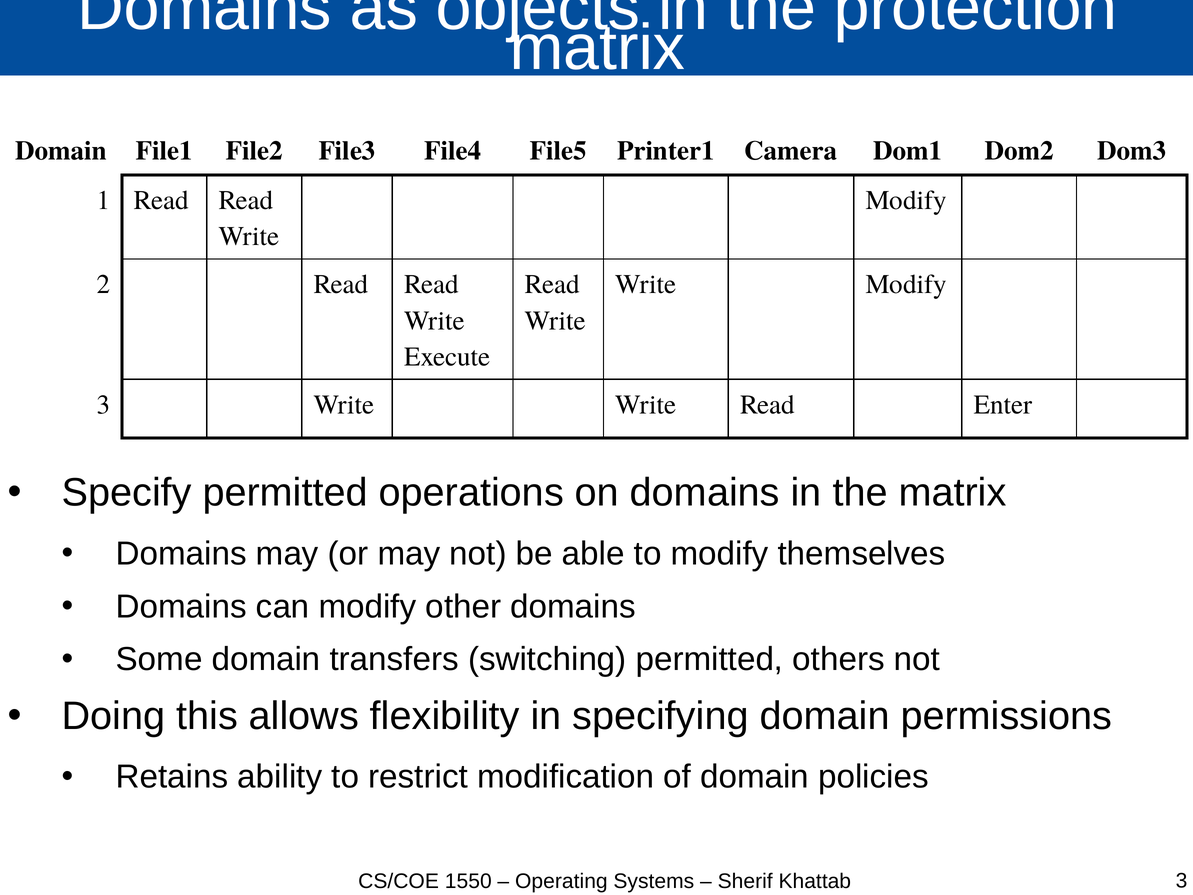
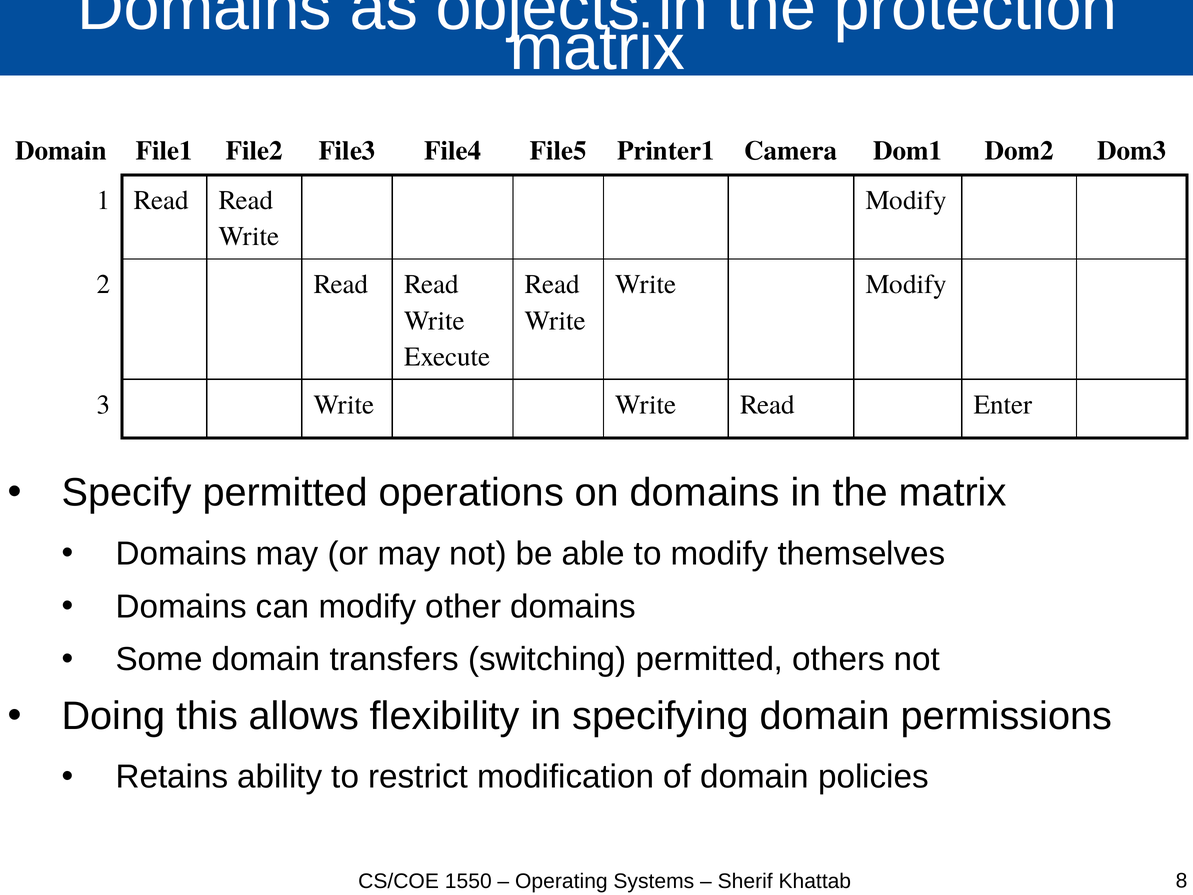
Khattab 3: 3 -> 8
